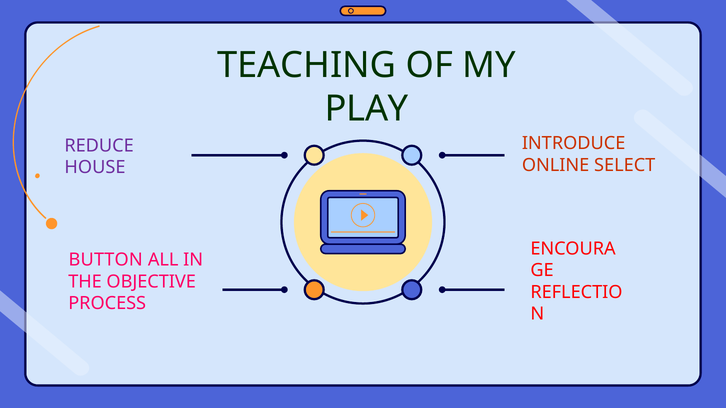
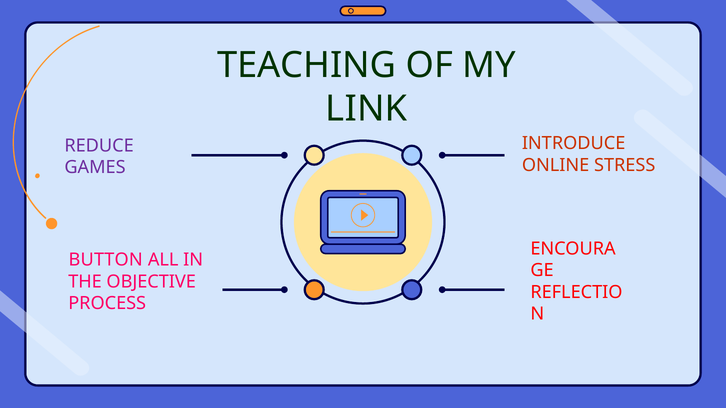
PLAY: PLAY -> LINK
SELECT: SELECT -> STRESS
HOUSE: HOUSE -> GAMES
